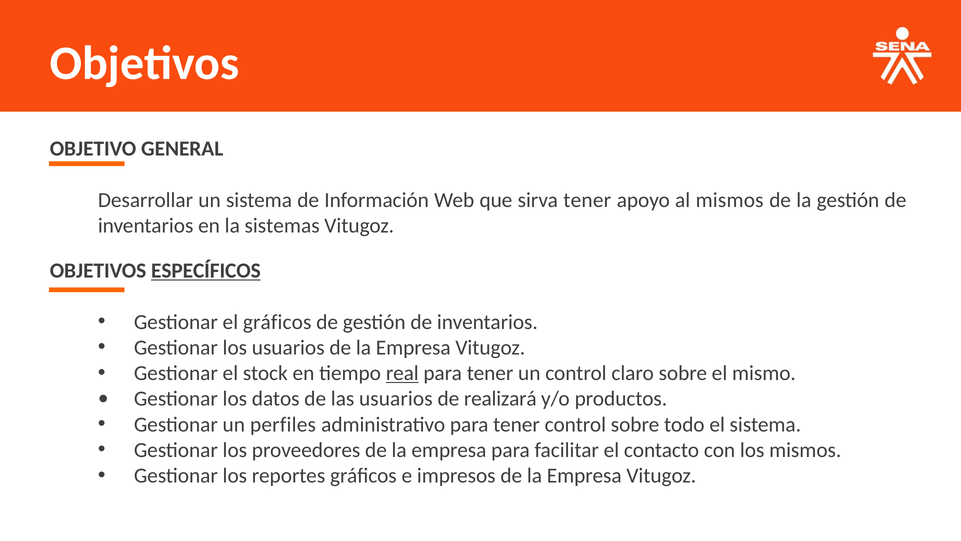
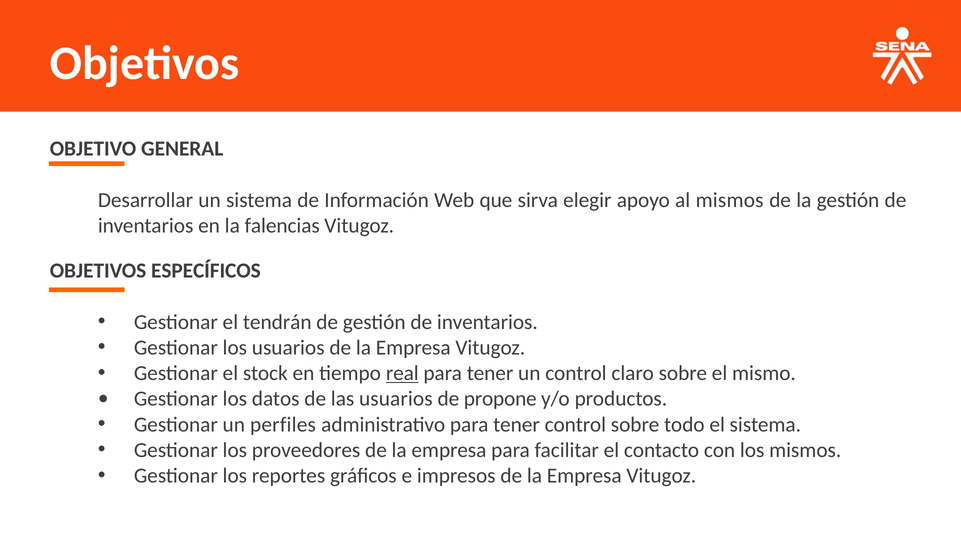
sirva tener: tener -> elegir
sistemas: sistemas -> falencias
ESPECÍFICOS underline: present -> none
el gráficos: gráficos -> tendrán
realizará: realizará -> propone
